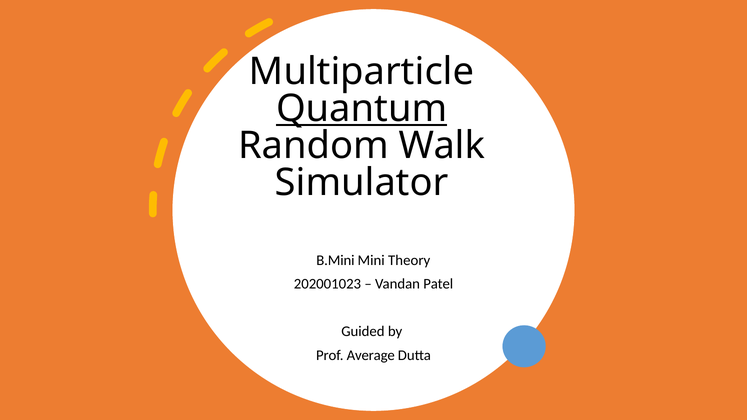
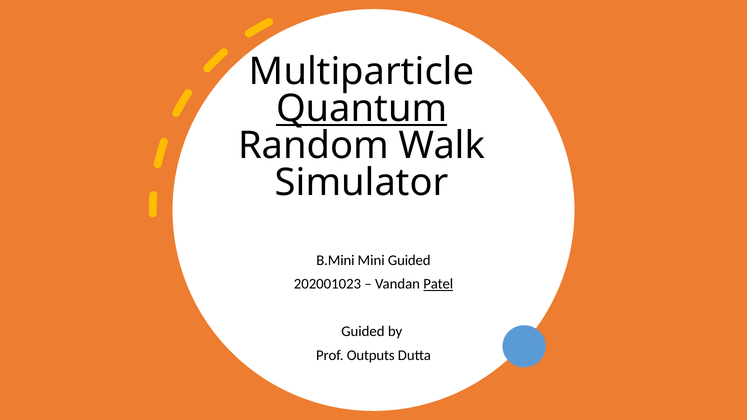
Mini Theory: Theory -> Guided
Patel underline: none -> present
Average: Average -> Outputs
